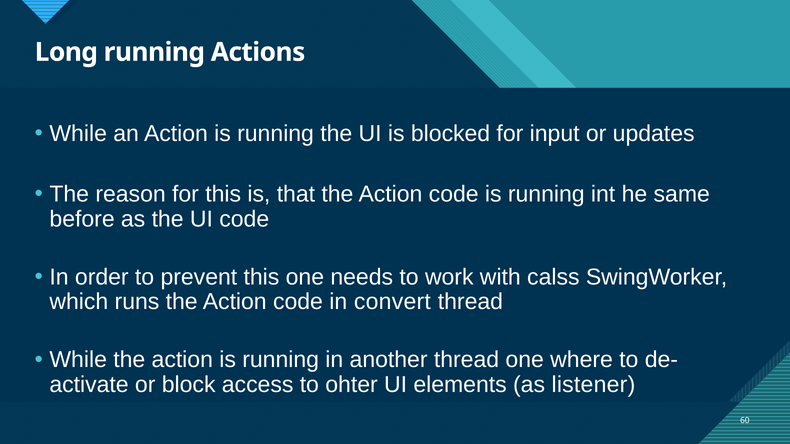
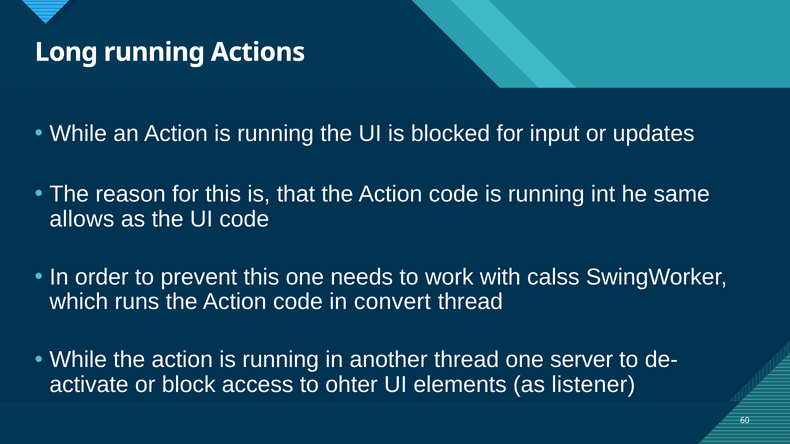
before: before -> allows
where: where -> server
